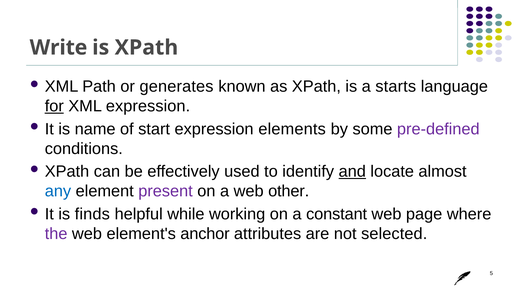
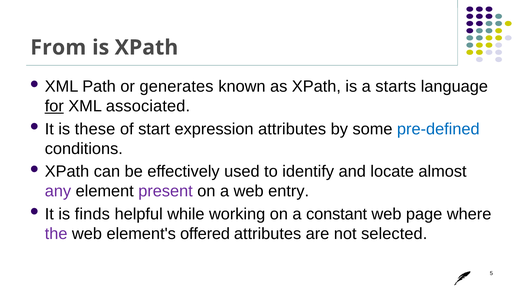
Write: Write -> From
XML expression: expression -> associated
name: name -> these
expression elements: elements -> attributes
pre-defined colour: purple -> blue
and underline: present -> none
any colour: blue -> purple
other: other -> entry
anchor: anchor -> offered
